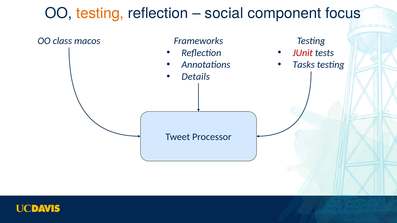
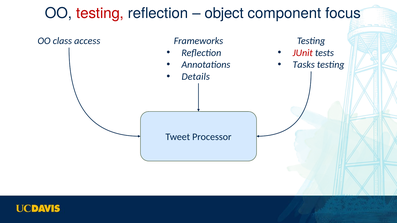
testing at (100, 13) colour: orange -> red
social: social -> object
macos: macos -> access
